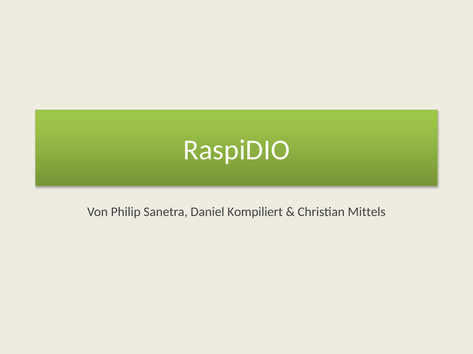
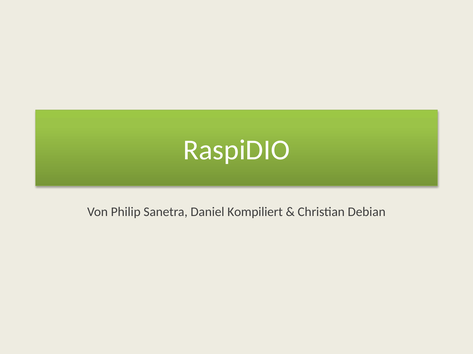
Mittels: Mittels -> Debian
